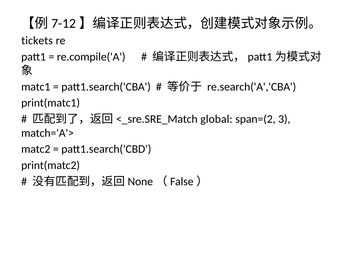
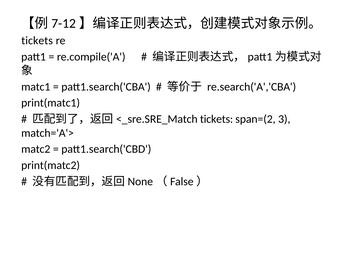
global at (216, 119): global -> tickets
